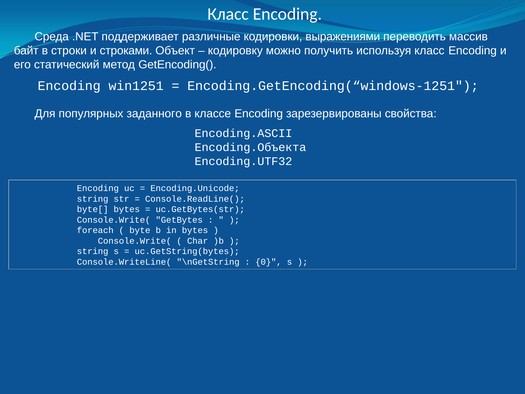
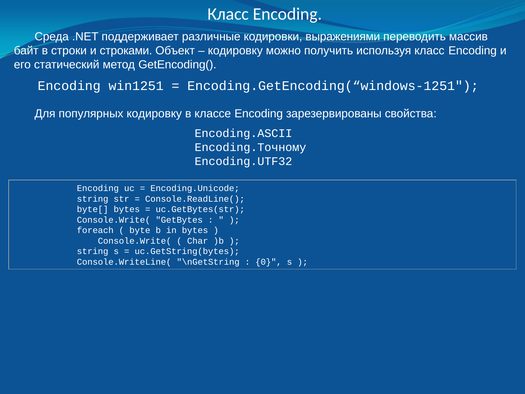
популярных заданного: заданного -> кодировку
Encoding.Объекта: Encoding.Объекта -> Encoding.Точному
